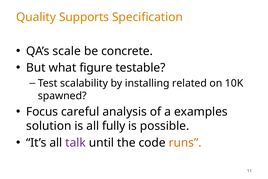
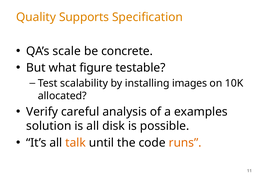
related: related -> images
spawned: spawned -> allocated
Focus: Focus -> Verify
fully: fully -> disk
talk colour: purple -> orange
